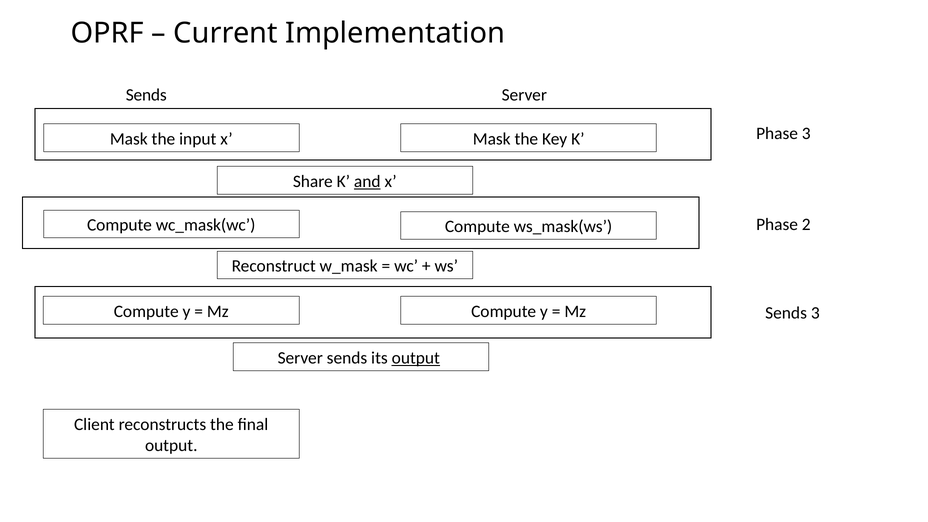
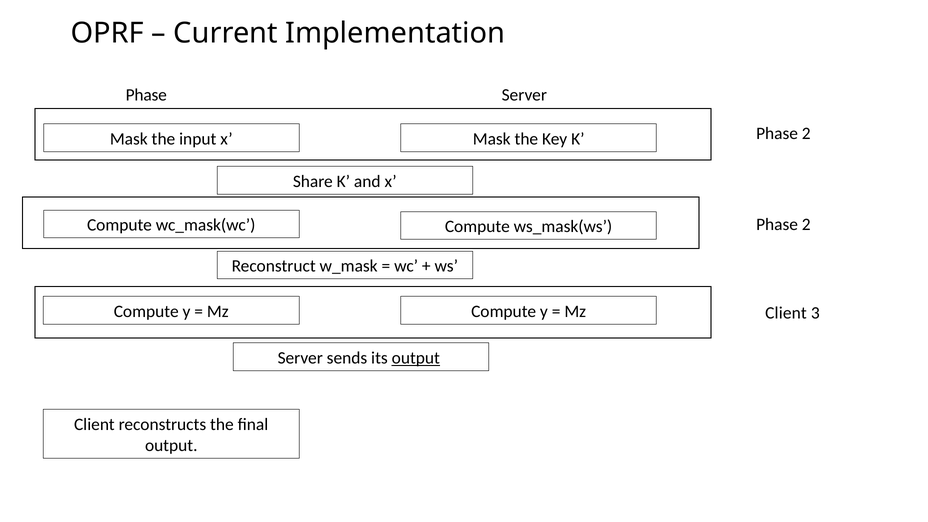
Sends at (146, 95): Sends -> Phase
3 at (806, 134): 3 -> 2
and underline: present -> none
Sends at (786, 313): Sends -> Client
